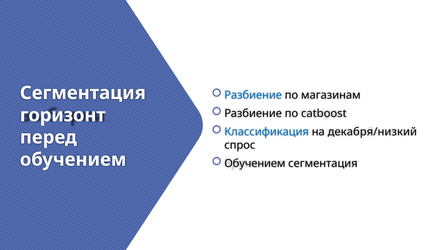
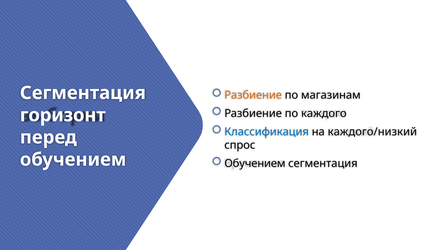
Разбиение at (253, 95) colour: blue -> orange
catboost: catboost -> каждого
декабря/низкий: декабря/низкий -> каждого/низкий
